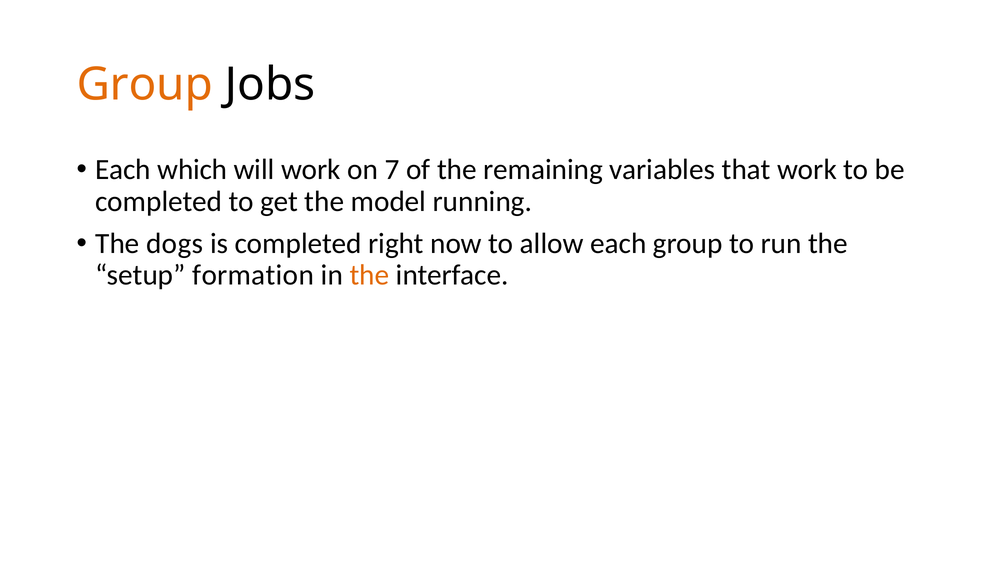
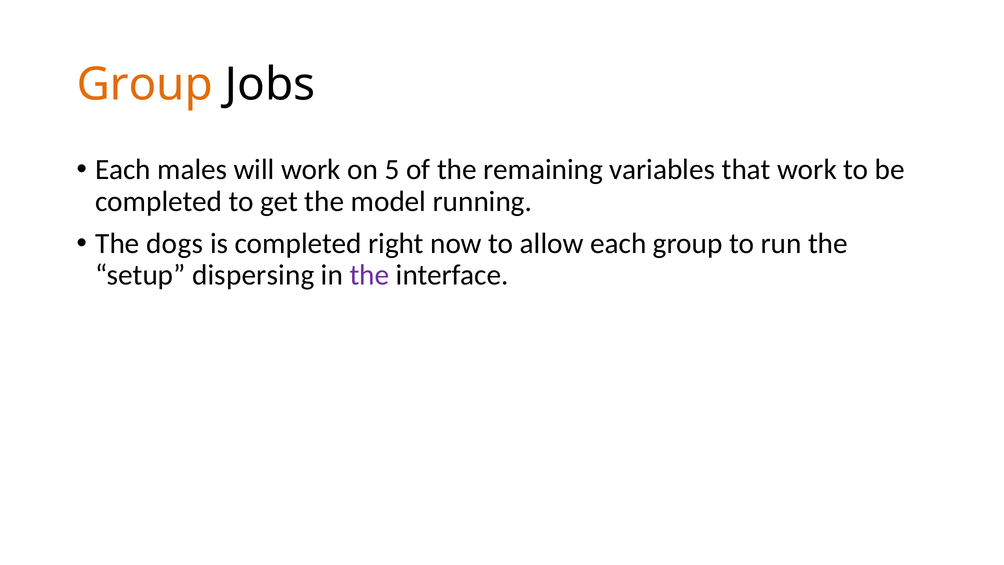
which: which -> males
7: 7 -> 5
formation: formation -> dispersing
the at (369, 275) colour: orange -> purple
